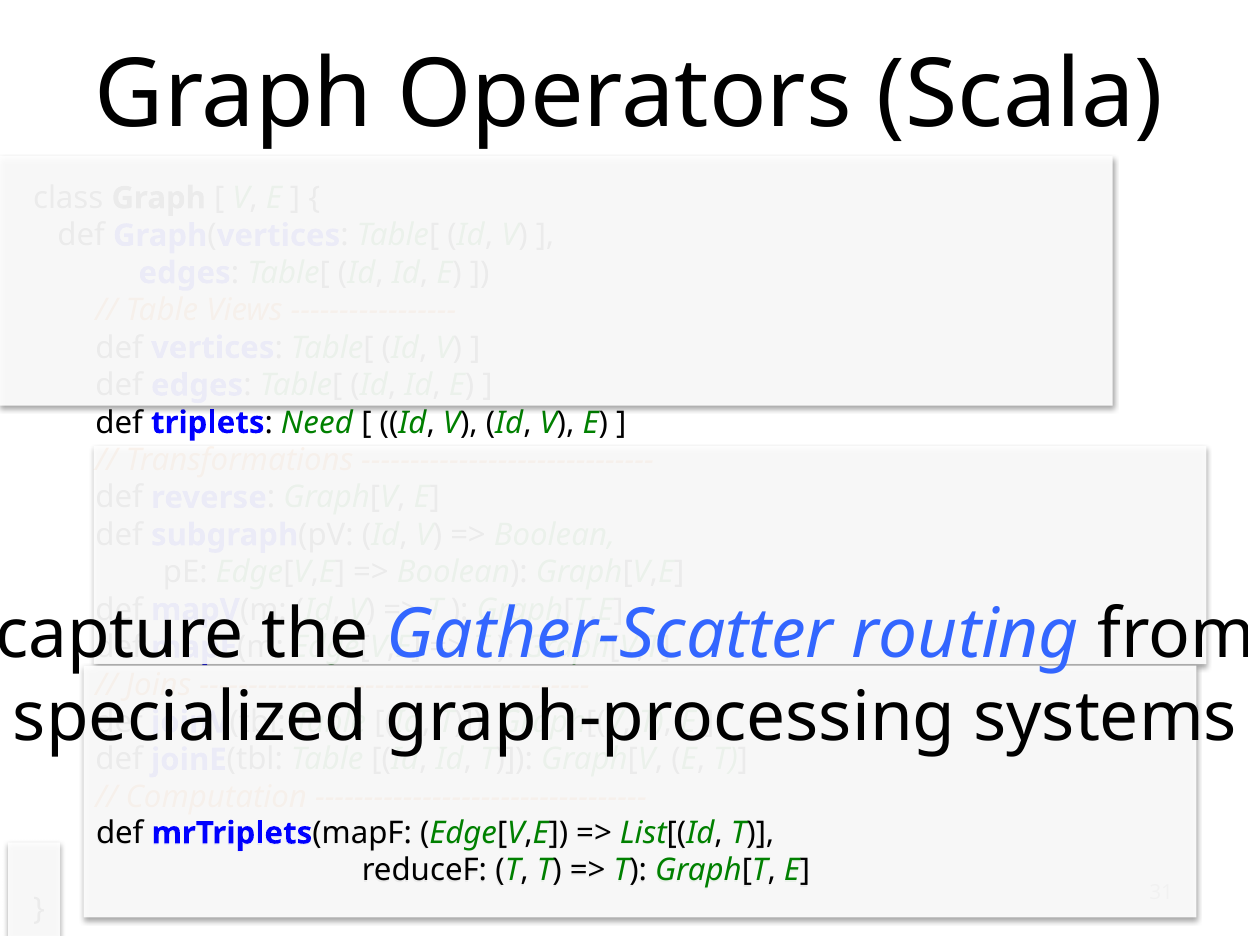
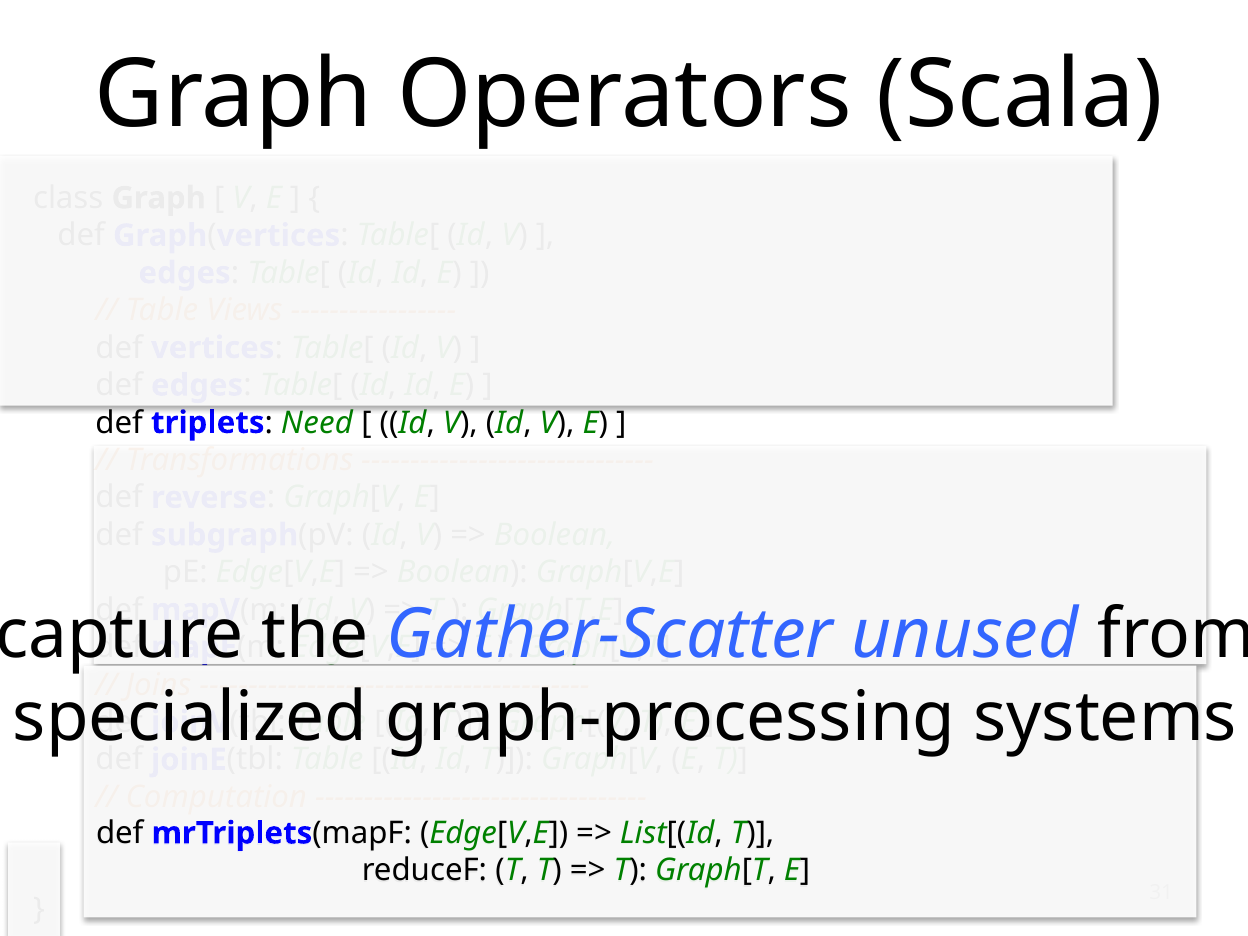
routing: routing -> unused
